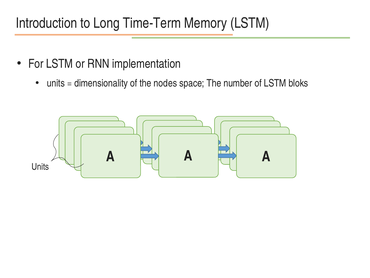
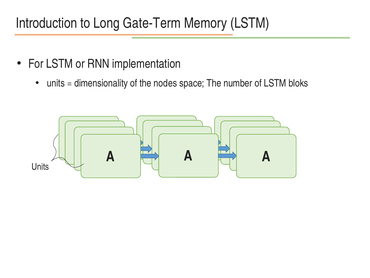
Time-Term: Time-Term -> Gate-Term
